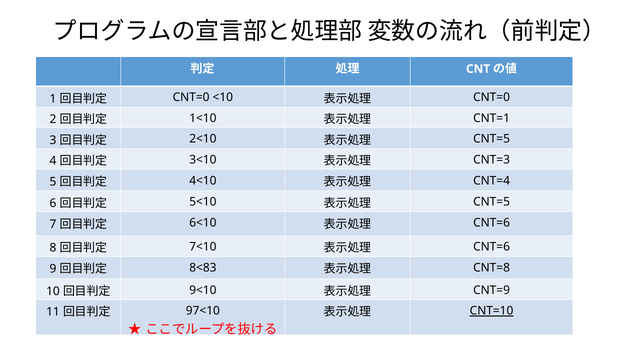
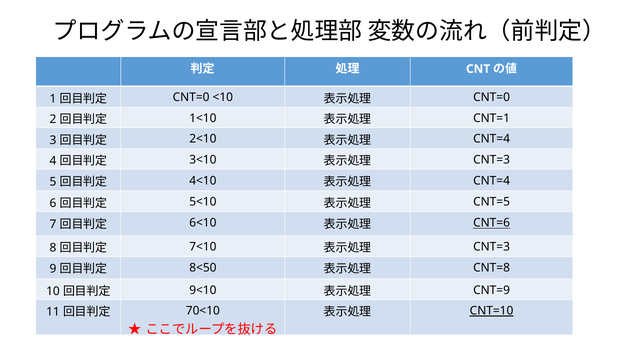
CNT=5 at (492, 139): CNT=5 -> CNT=4
CNT=6 at (492, 223) underline: none -> present
CNT=6 at (492, 247): CNT=6 -> CNT=3
8<83: 8<83 -> 8<50
97<10: 97<10 -> 70<10
